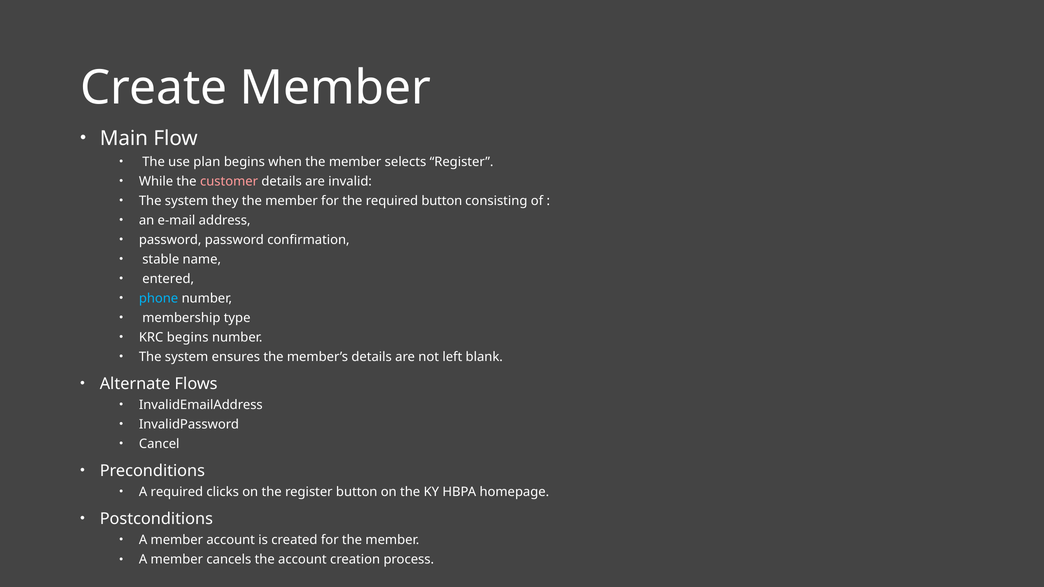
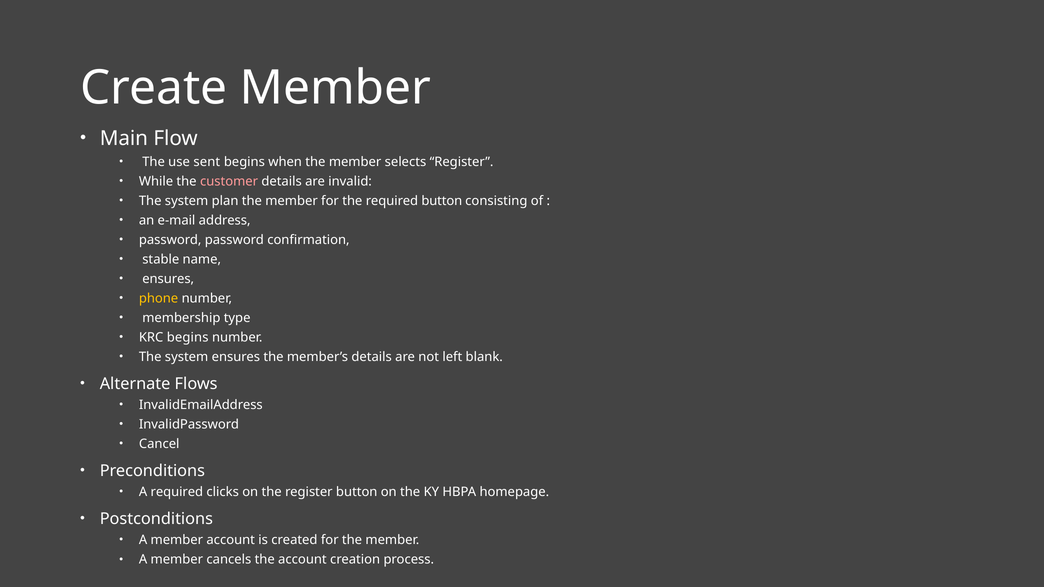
plan: plan -> sent
they: they -> plan
entered at (168, 279): entered -> ensures
phone colour: light blue -> yellow
